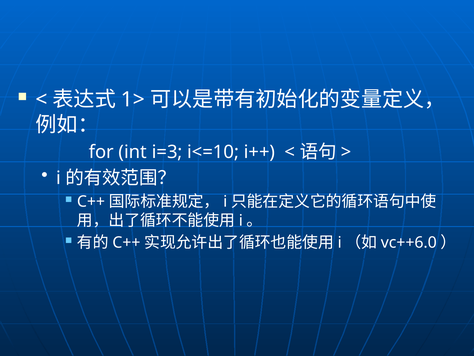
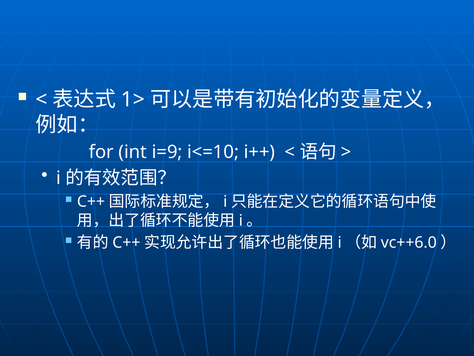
i=3: i=3 -> i=9
